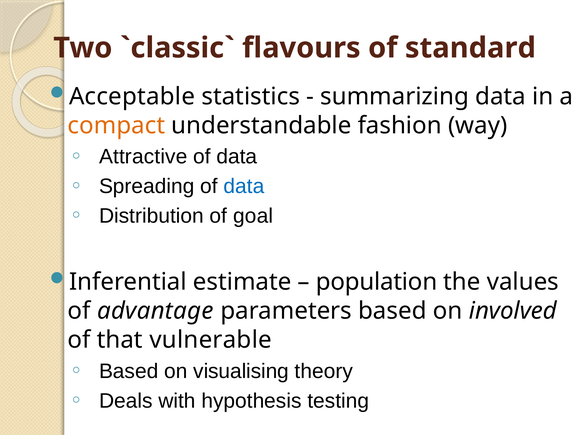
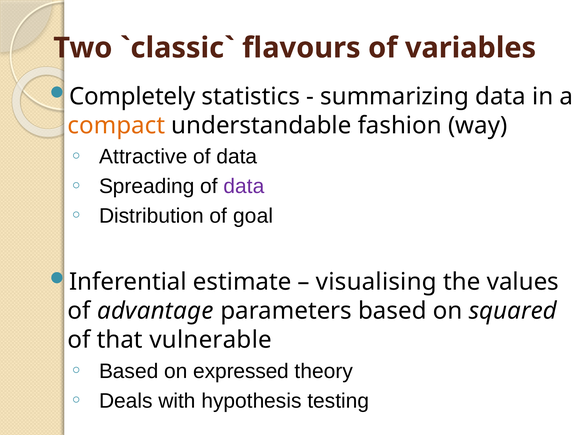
standard: standard -> variables
Acceptable: Acceptable -> Completely
data at (244, 186) colour: blue -> purple
population: population -> visualising
involved: involved -> squared
visualising: visualising -> expressed
